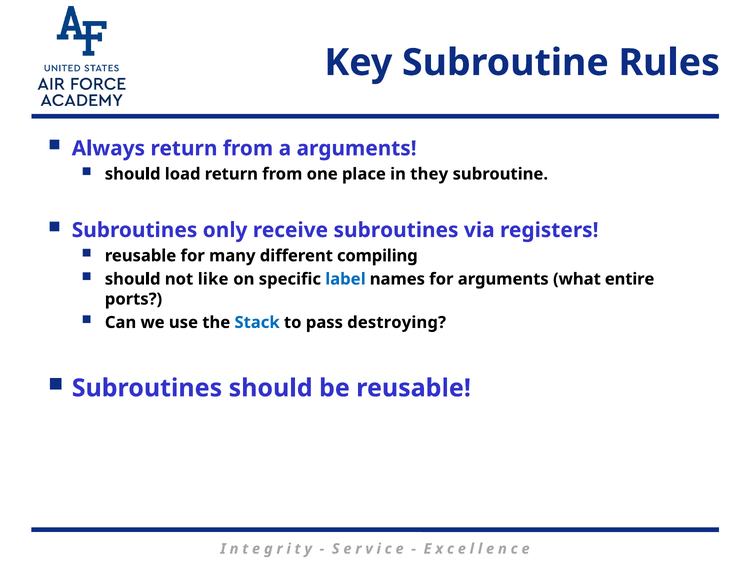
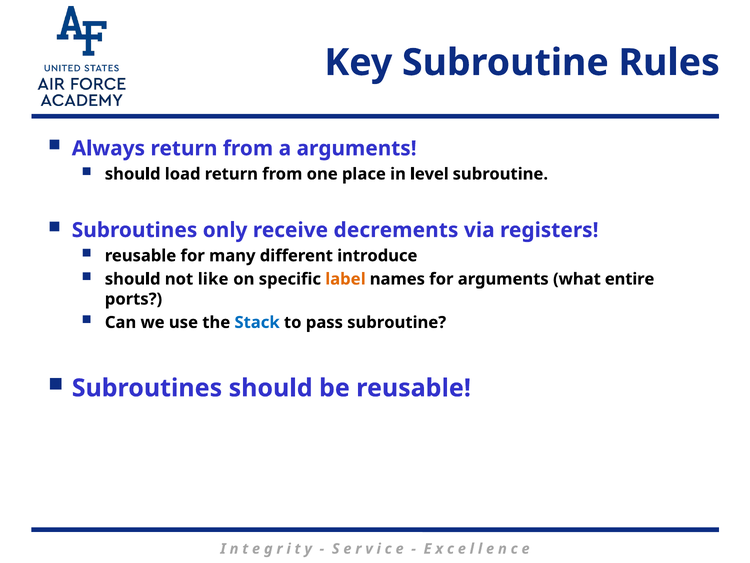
they: they -> level
receive subroutines: subroutines -> decrements
compiling: compiling -> introduce
label colour: blue -> orange
pass destroying: destroying -> subroutine
